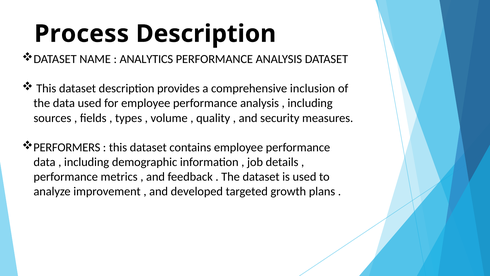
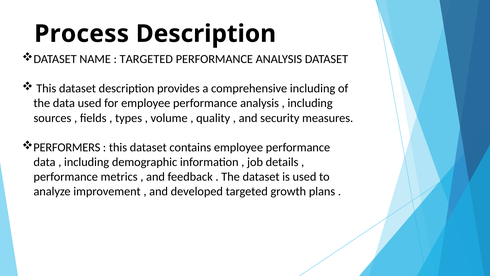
ANALYTICS at (146, 59): ANALYTICS -> TARGETED
comprehensive inclusion: inclusion -> including
